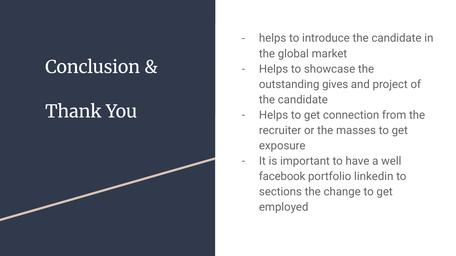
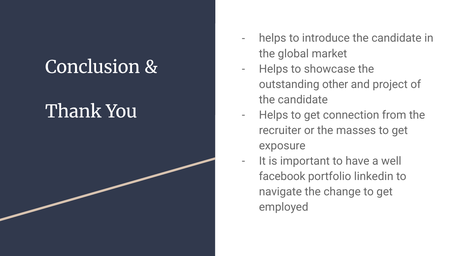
gives: gives -> other
sections: sections -> navigate
